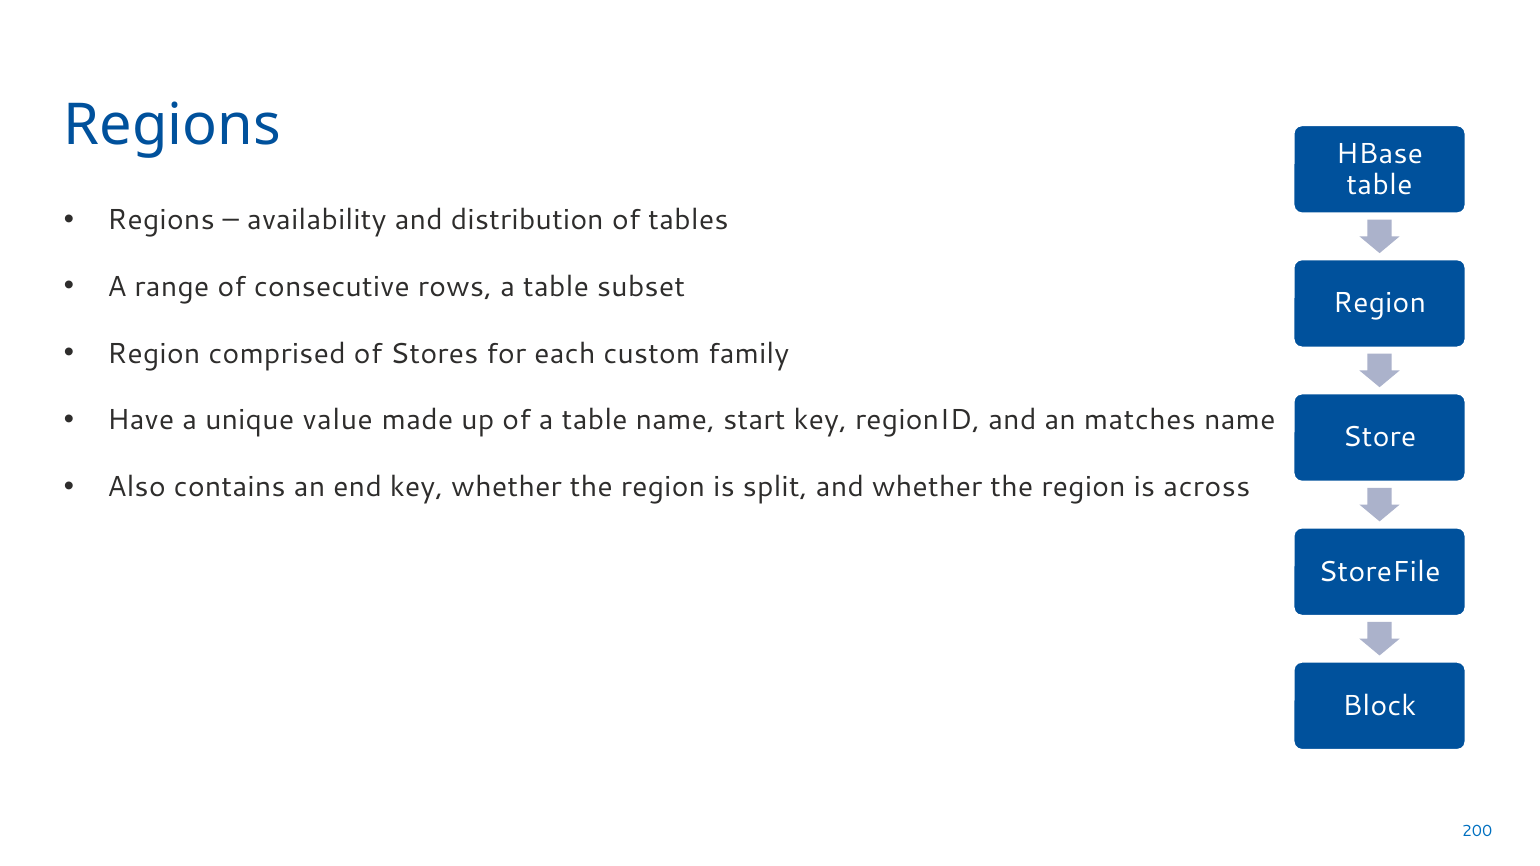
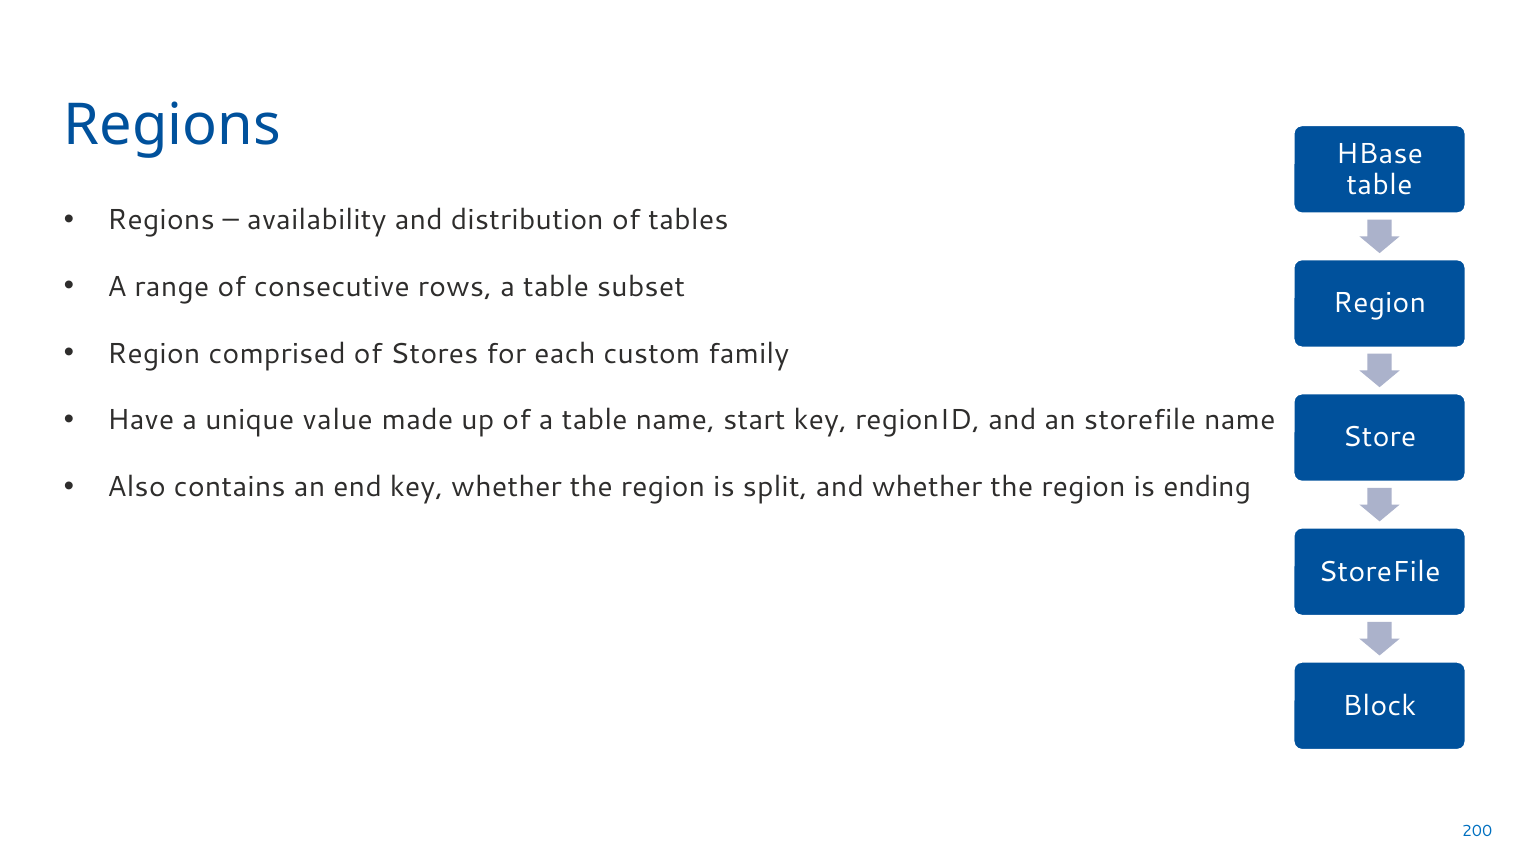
an matches: matches -> storefile
across: across -> ending
